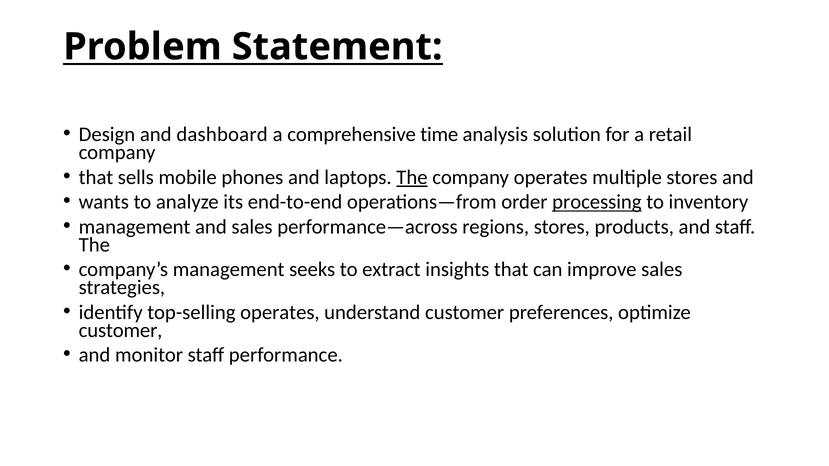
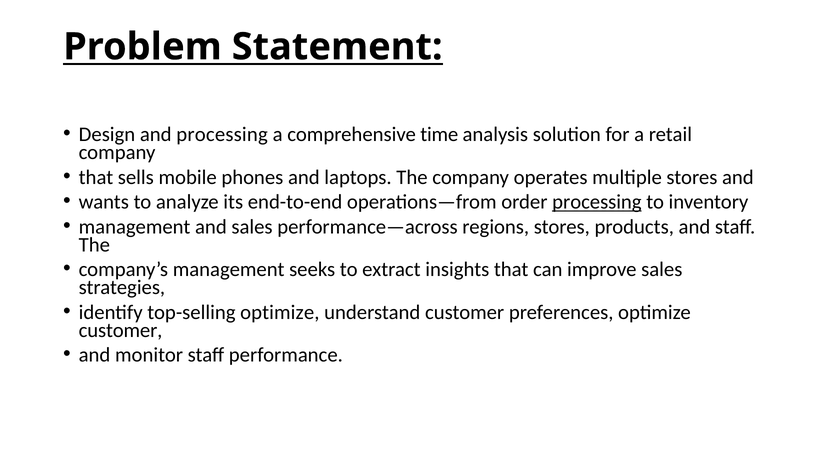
and dashboard: dashboard -> processing
The at (412, 177) underline: present -> none
top-selling operates: operates -> optimize
